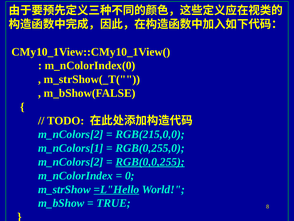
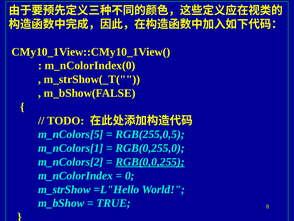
m_nColors[2 at (71, 134): m_nColors[2 -> m_nColors[5
RGB(215,0,0: RGB(215,0,0 -> RGB(255,0,5
=L"Hello underline: present -> none
